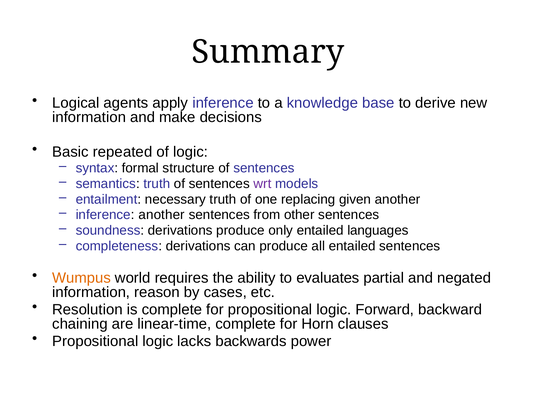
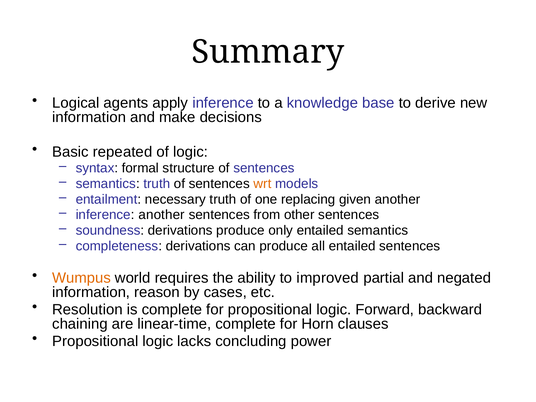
wrt colour: purple -> orange
entailed languages: languages -> semantics
evaluates: evaluates -> improved
backwards: backwards -> concluding
